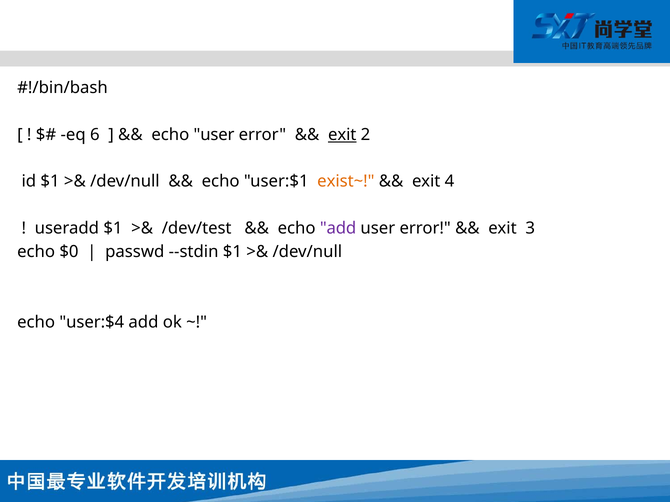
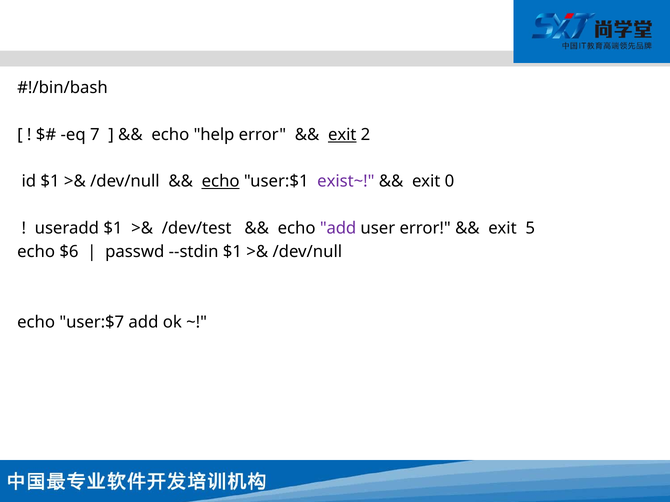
6: 6 -> 7
echo user: user -> help
echo at (221, 182) underline: none -> present
exist~ colour: orange -> purple
4: 4 -> 0
3: 3 -> 5
$0: $0 -> $6
user:$4: user:$4 -> user:$7
